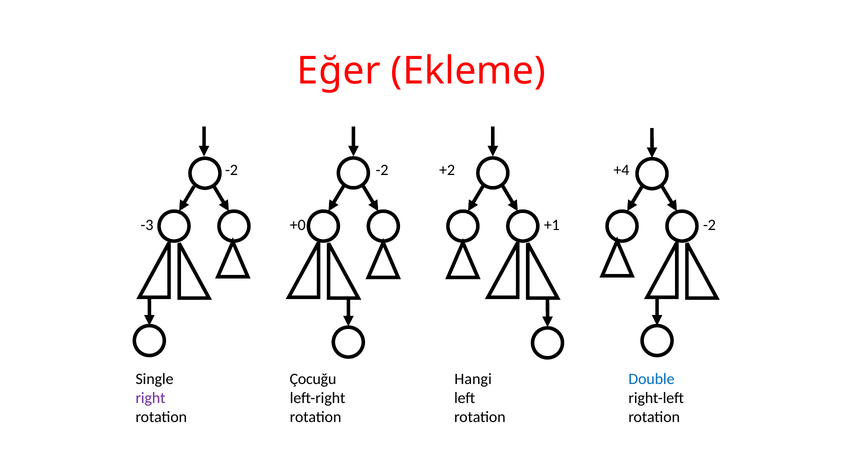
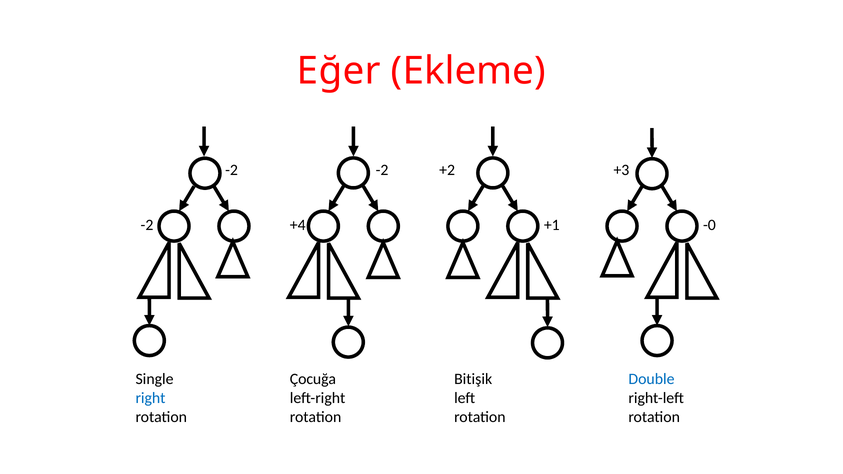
+4: +4 -> +3
-3 at (147, 225): -3 -> -2
+0: +0 -> +4
-2 at (709, 225): -2 -> -0
Çocuğu: Çocuğu -> Çocuğa
Hangi: Hangi -> Bitişik
right colour: purple -> blue
